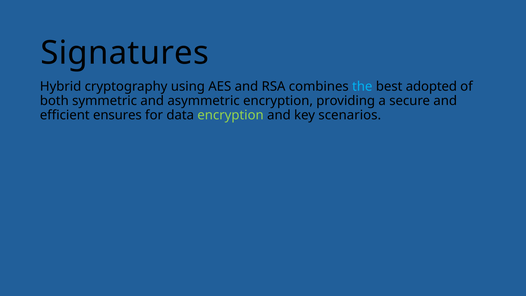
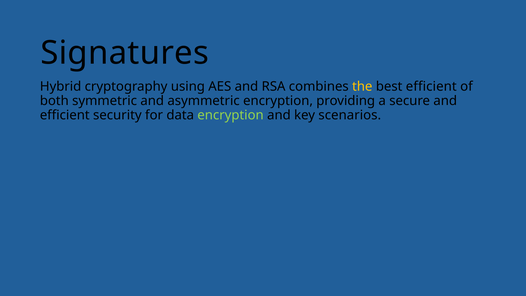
the colour: light blue -> yellow
best adopted: adopted -> efficient
ensures: ensures -> security
